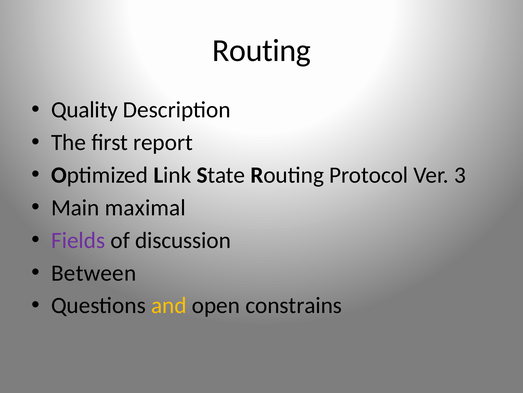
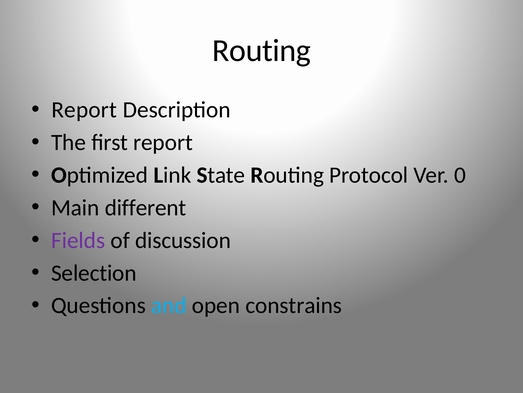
Quality at (84, 110): Quality -> Report
3: 3 -> 0
maximal: maximal -> different
Between: Between -> Selection
and colour: yellow -> light blue
